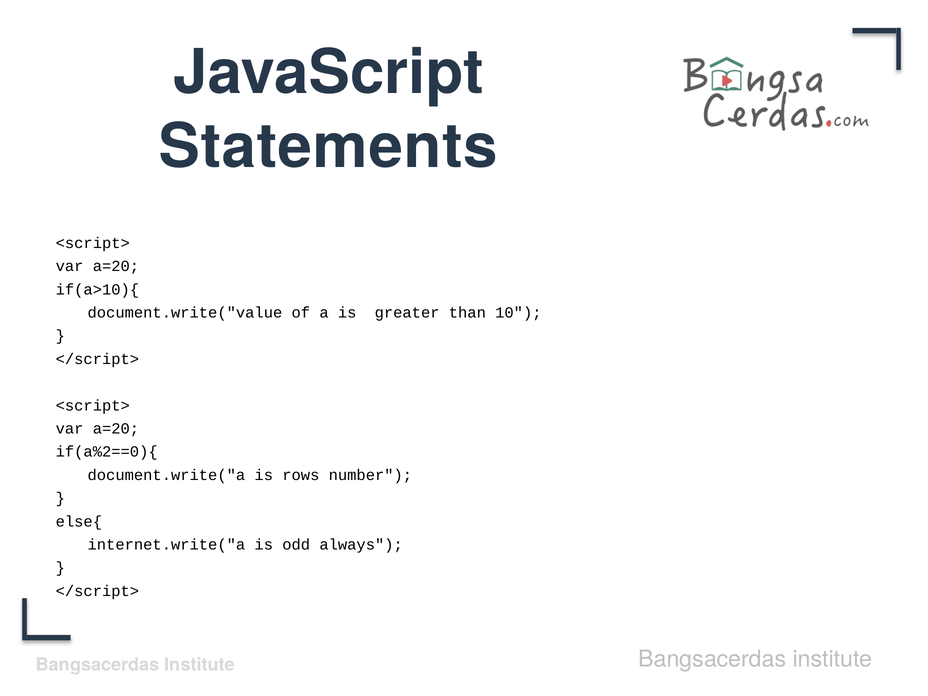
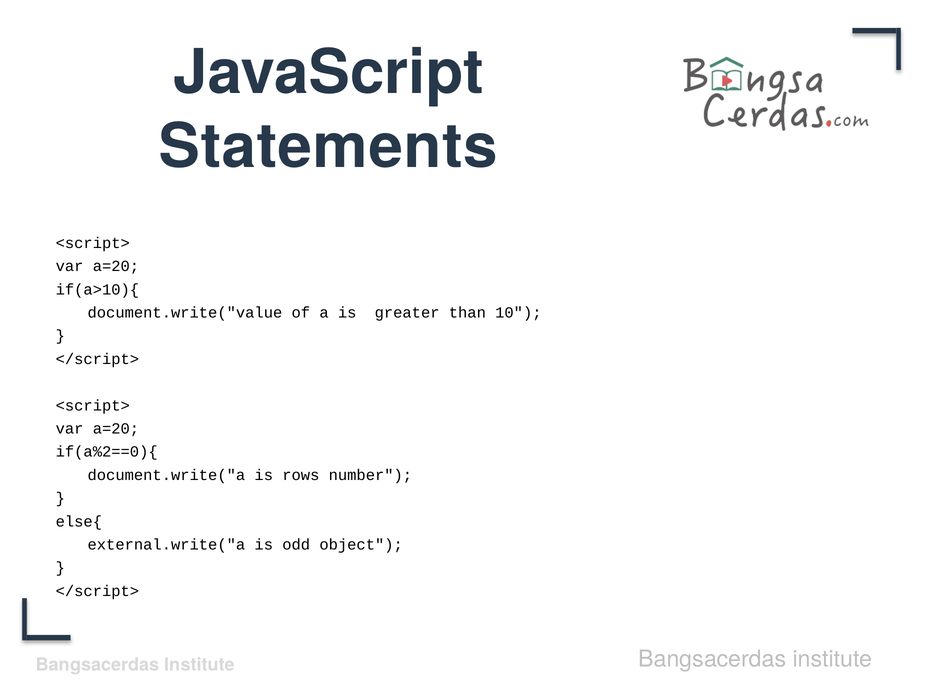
internet.write("a: internet.write("a -> external.write("a
always: always -> object
